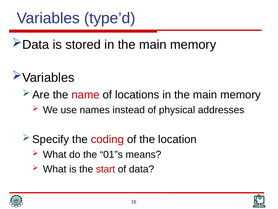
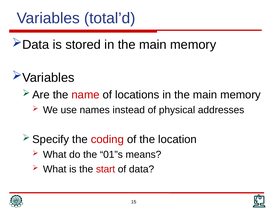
type’d: type’d -> total’d
